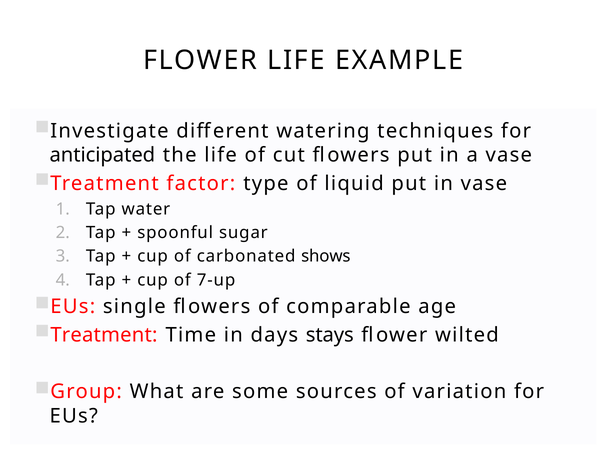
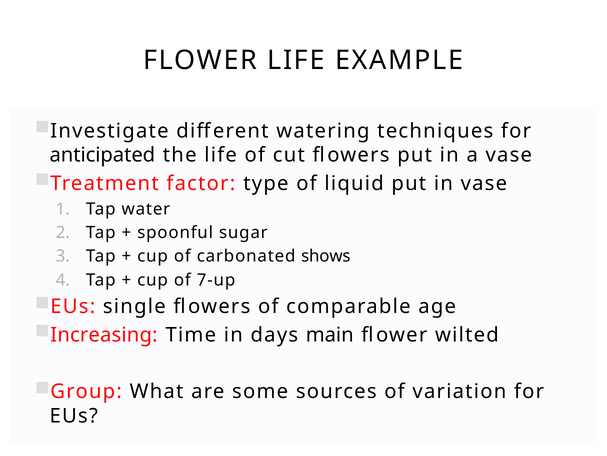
Treatment at (104, 334): Treatment -> Increasing
stays: stays -> main
